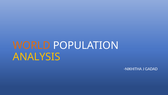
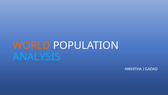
ANALYSIS colour: yellow -> light blue
